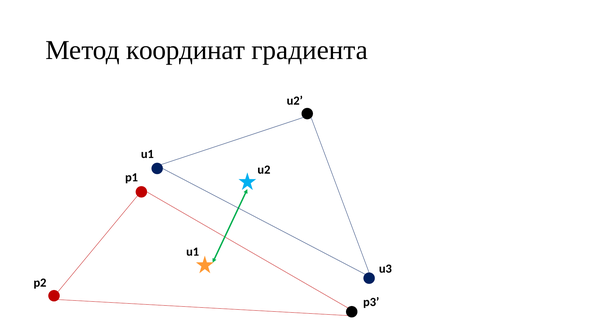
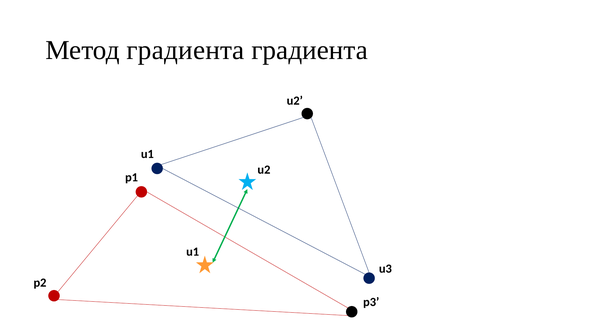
Метод координат: координат -> градиента
